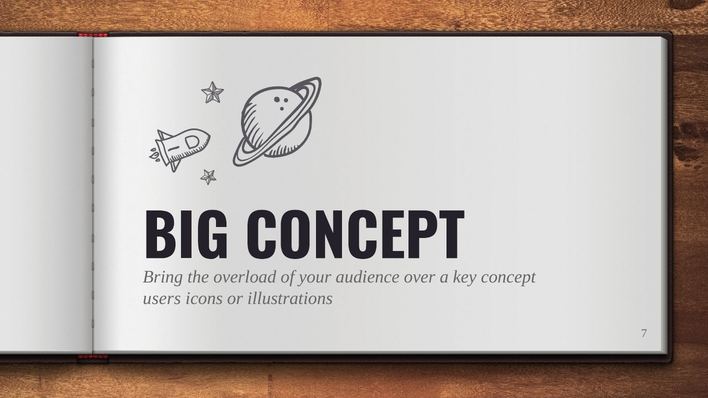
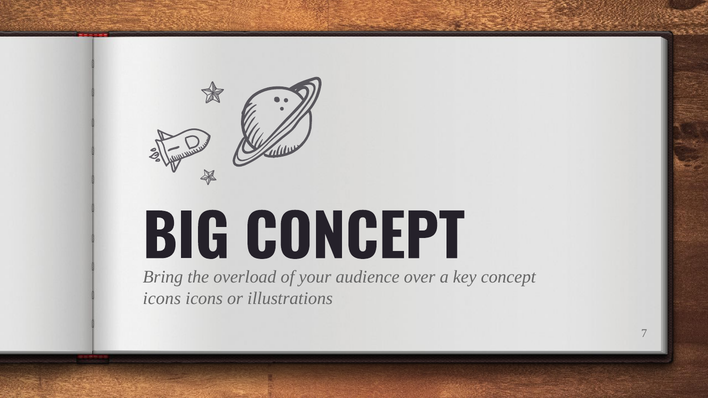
users at (162, 298): users -> icons
